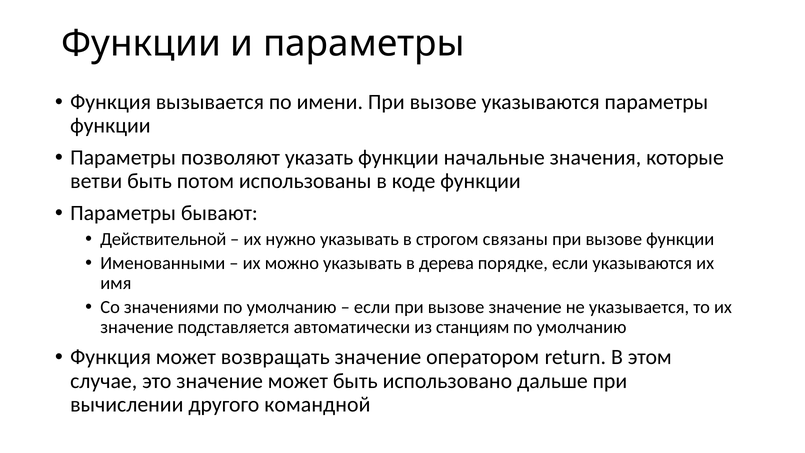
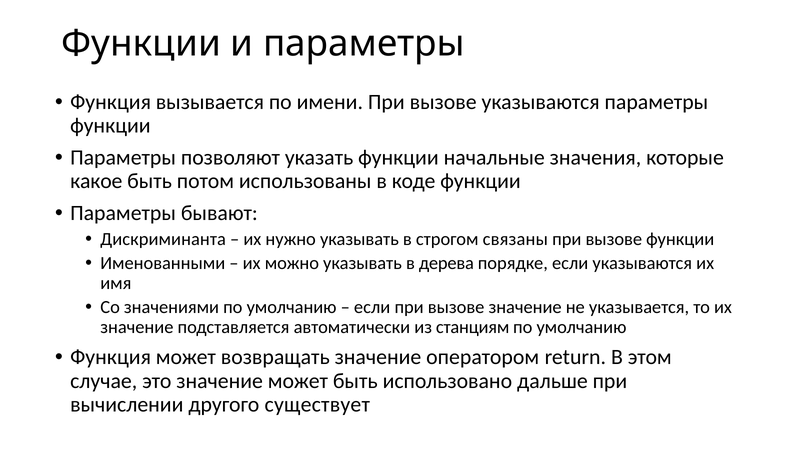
ветви: ветви -> какое
Действительной: Действительной -> Дискриминанта
командной: командной -> существует
